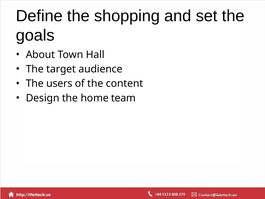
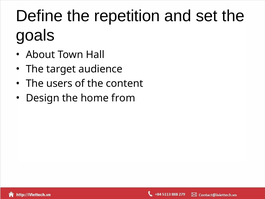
shopping: shopping -> repetition
team: team -> from
